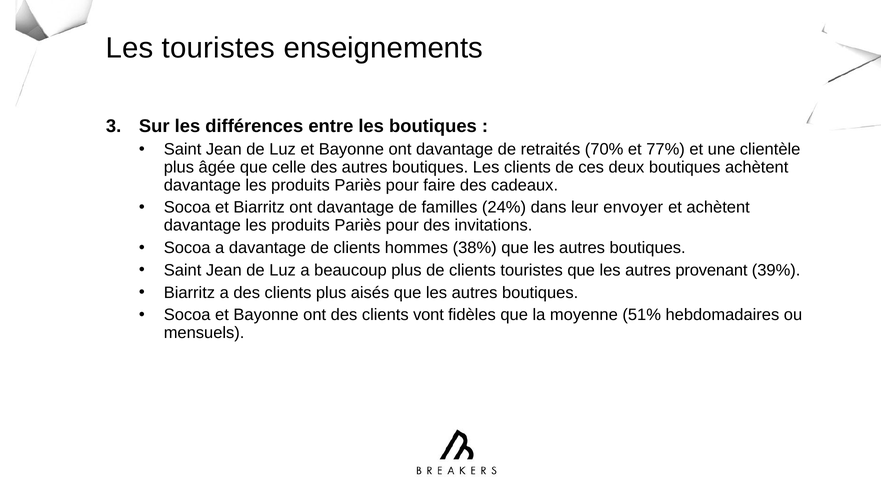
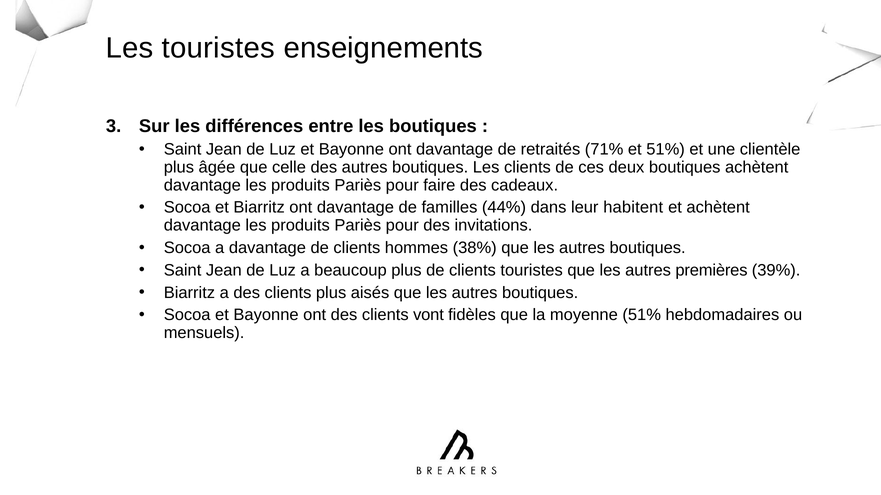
70%: 70% -> 71%
et 77%: 77% -> 51%
24%: 24% -> 44%
envoyer: envoyer -> habitent
provenant: provenant -> premières
